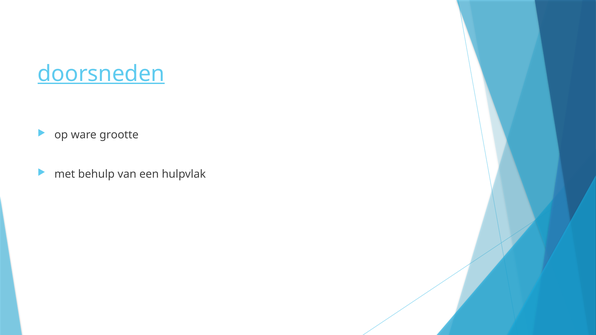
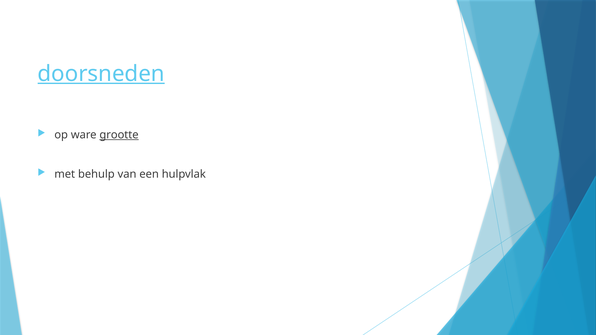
grootte underline: none -> present
